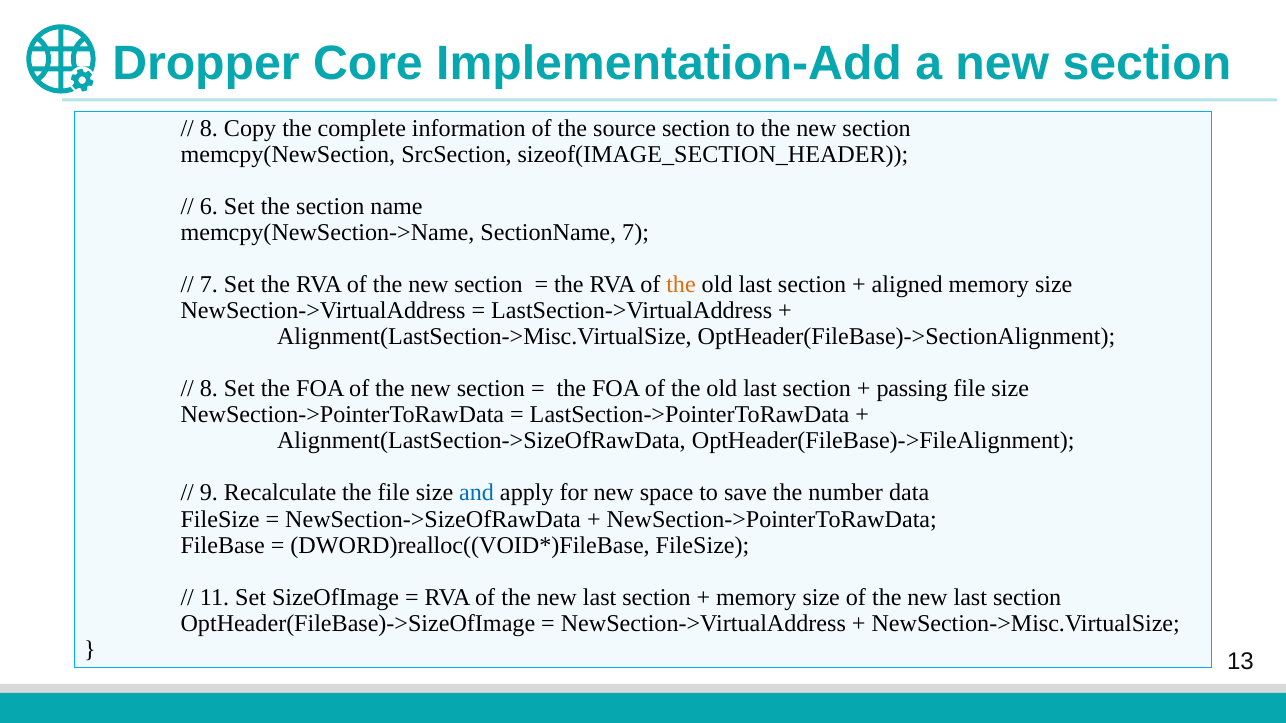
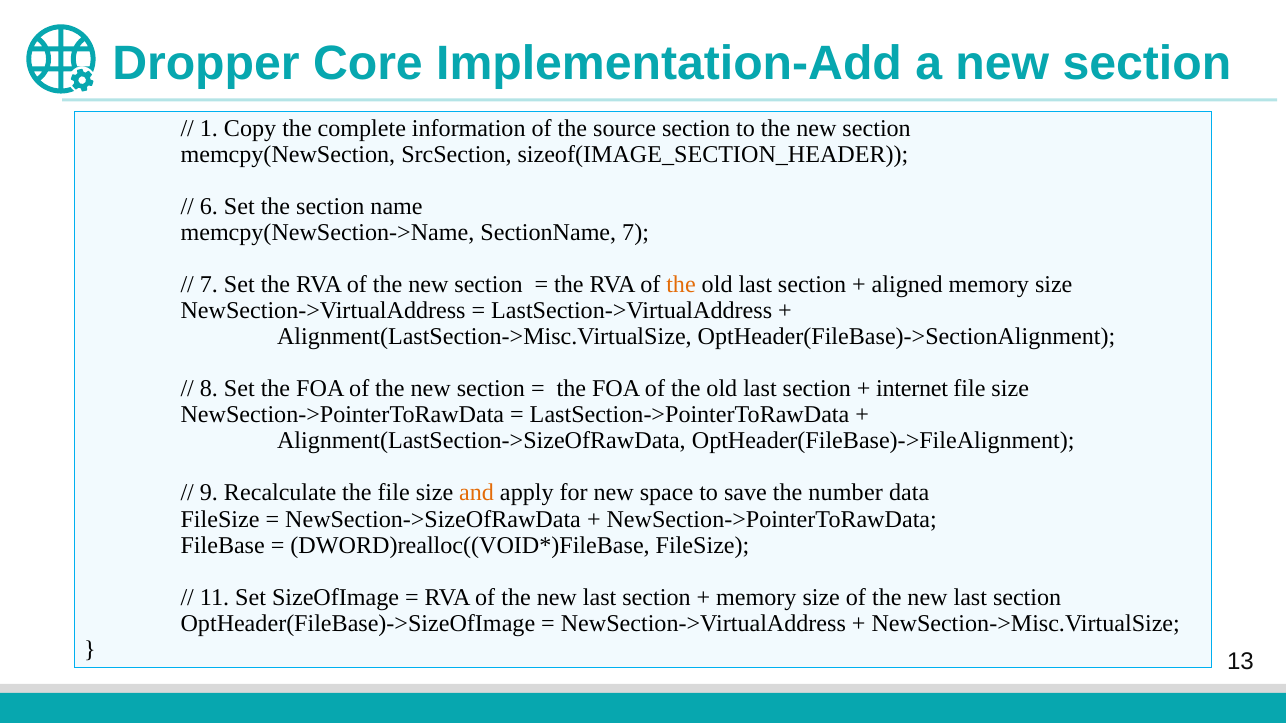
8 at (209, 129): 8 -> 1
passing: passing -> internet
and colour: blue -> orange
